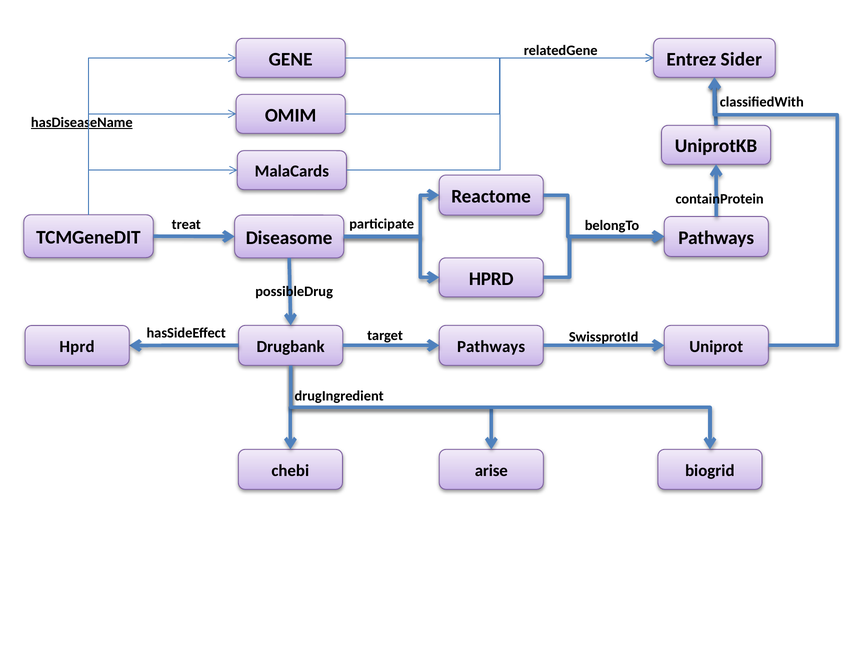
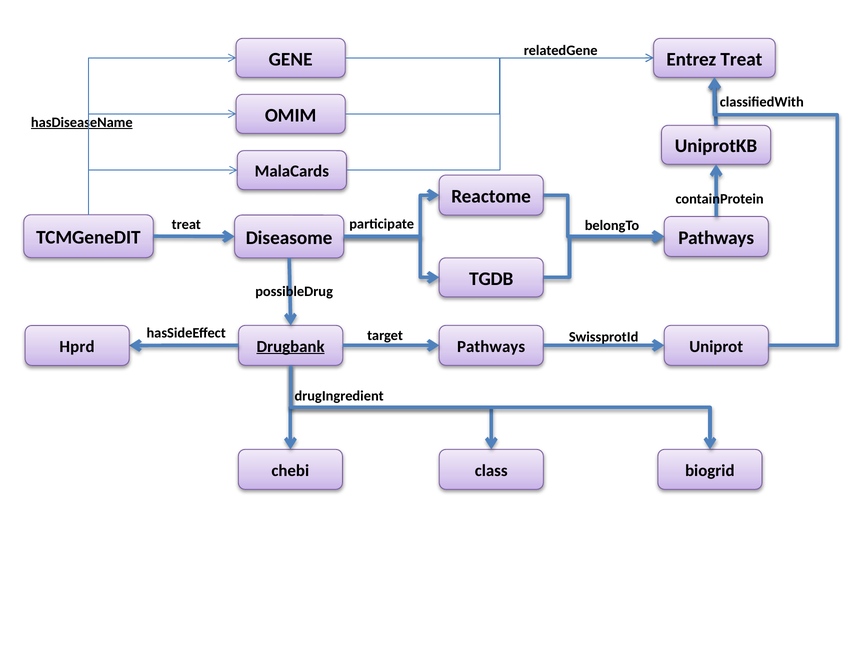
Entrez Sider: Sider -> Treat
HPRD at (491, 279): HPRD -> TGDB
Drugbank underline: none -> present
arise: arise -> class
